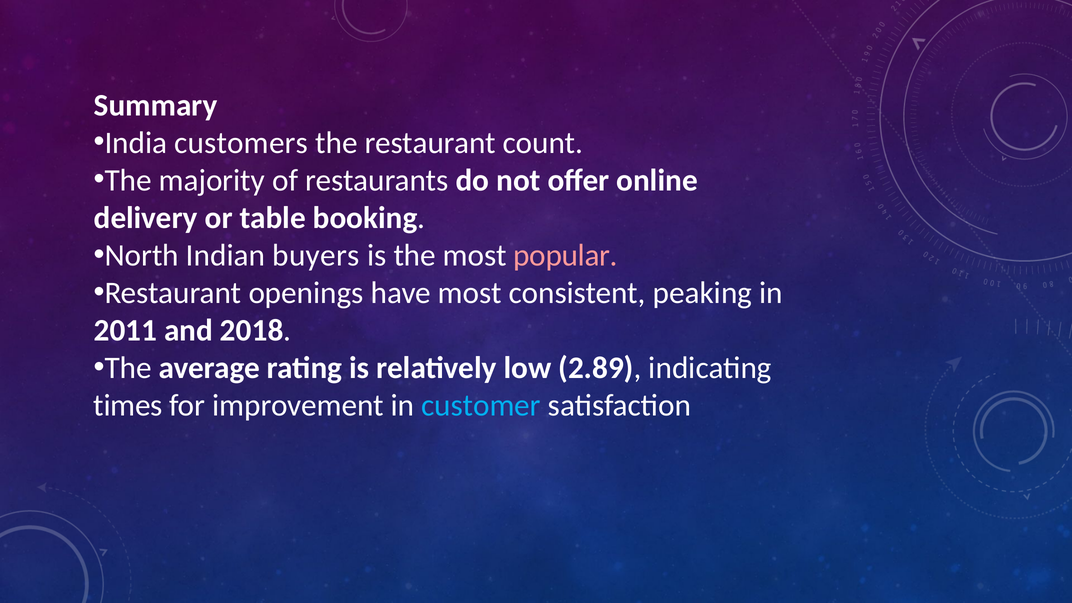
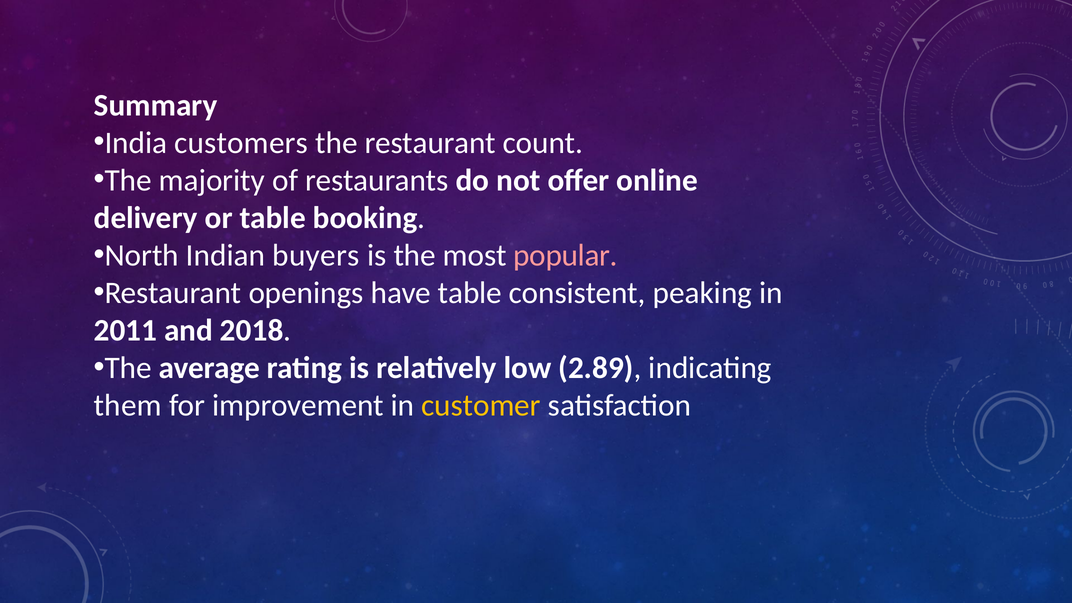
have most: most -> table
times: times -> them
customer colour: light blue -> yellow
